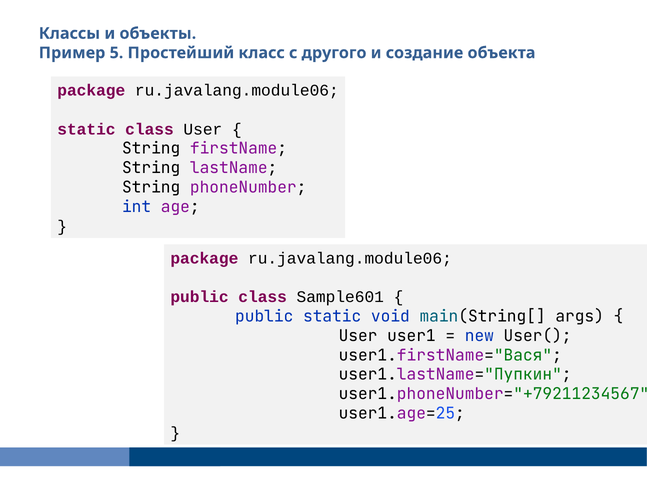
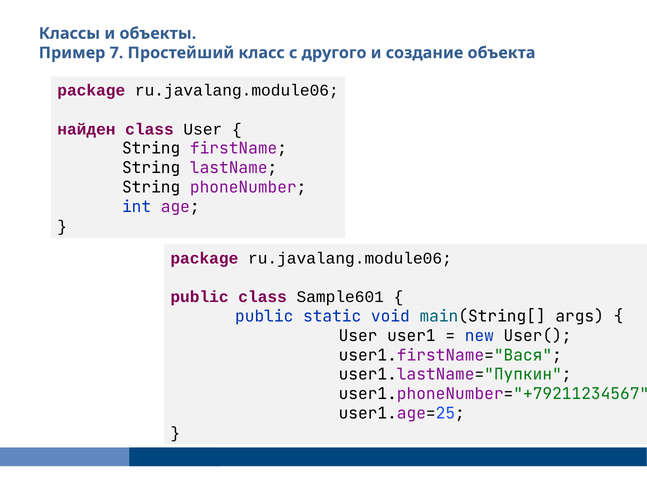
5: 5 -> 7
static at (86, 129): static -> найден
